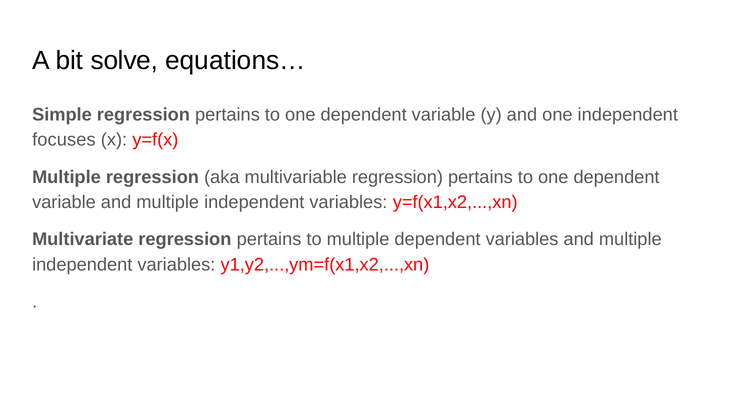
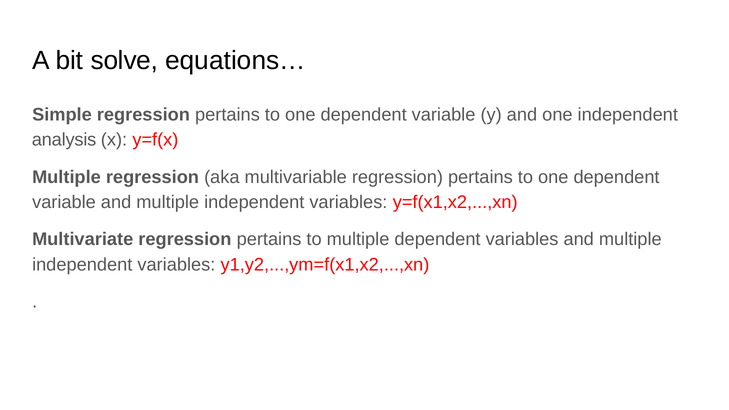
focuses: focuses -> analysis
